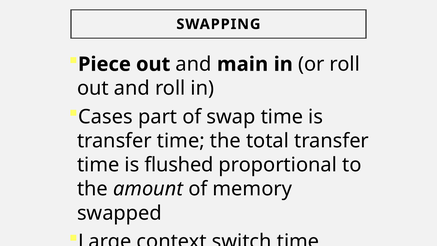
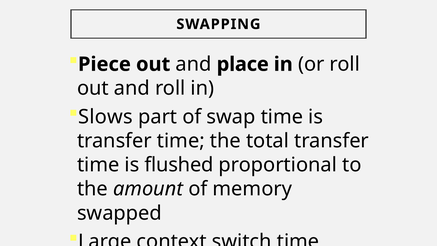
main: main -> place
Cases: Cases -> Slows
